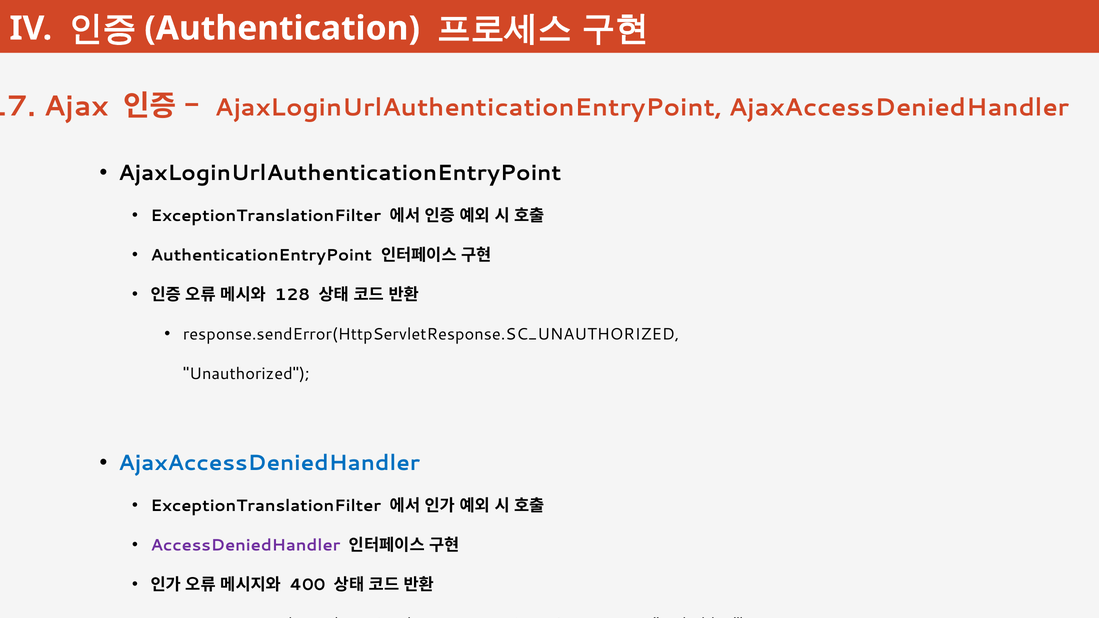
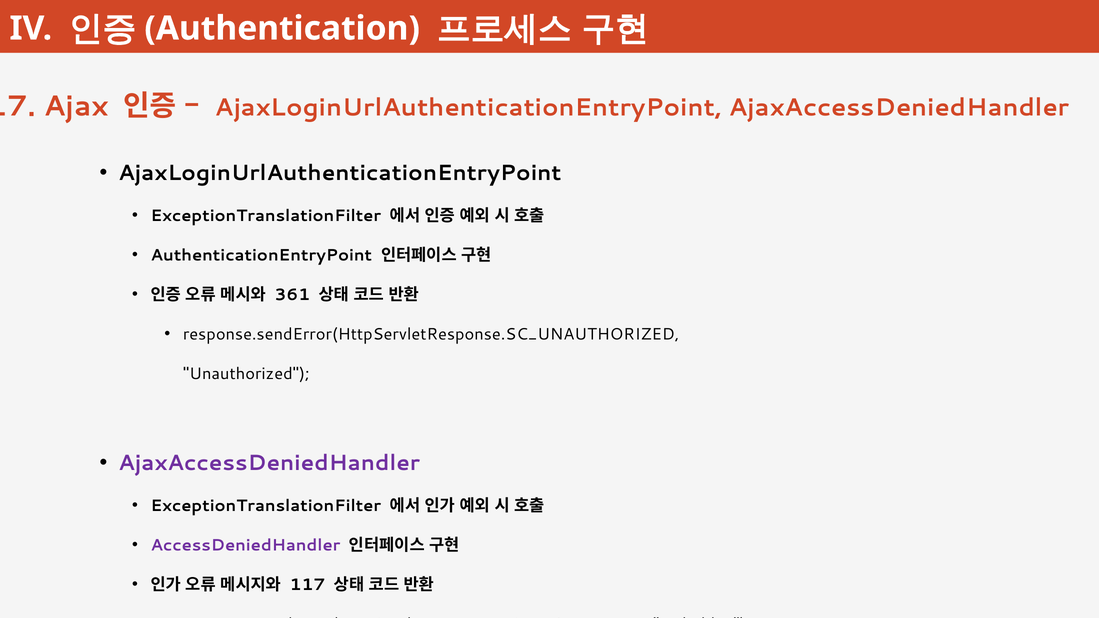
128: 128 -> 361
AjaxAccessDeniedHandler at (269, 463) colour: blue -> purple
400: 400 -> 117
